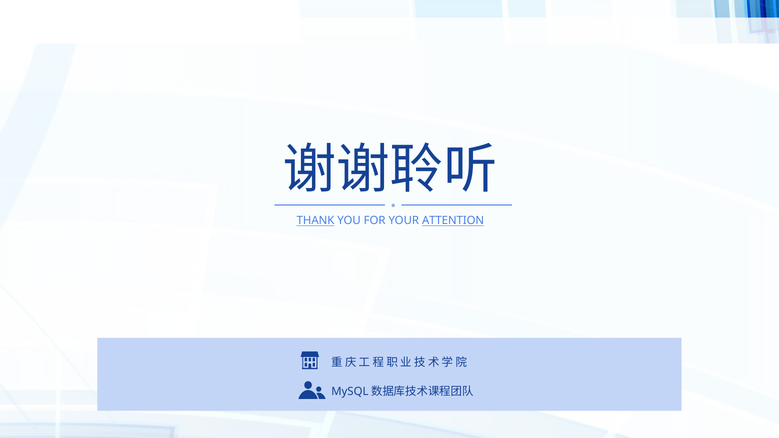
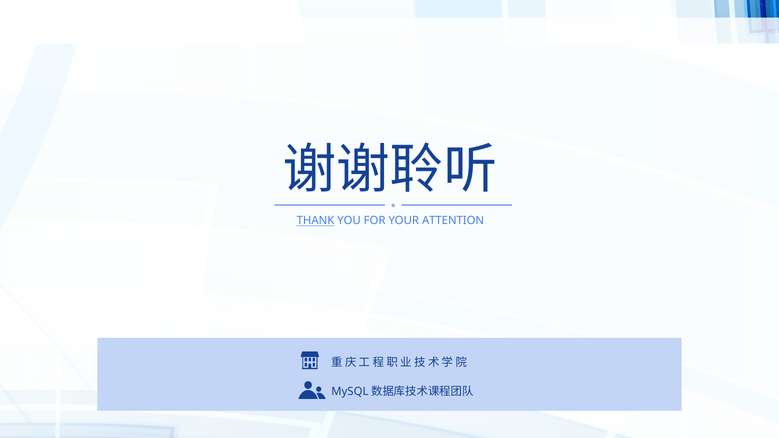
ATTENTION underline: present -> none
